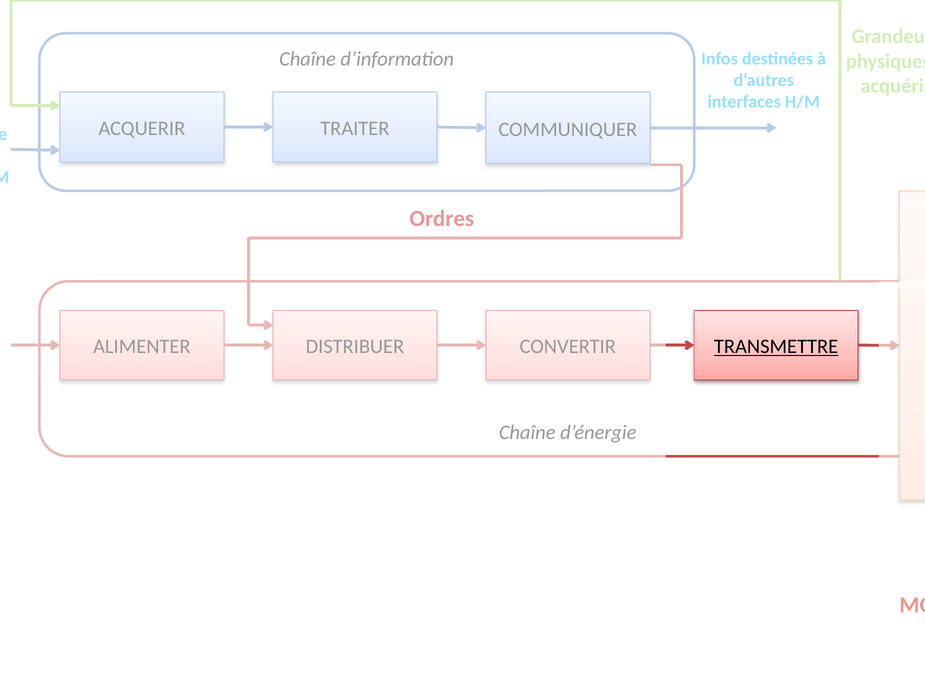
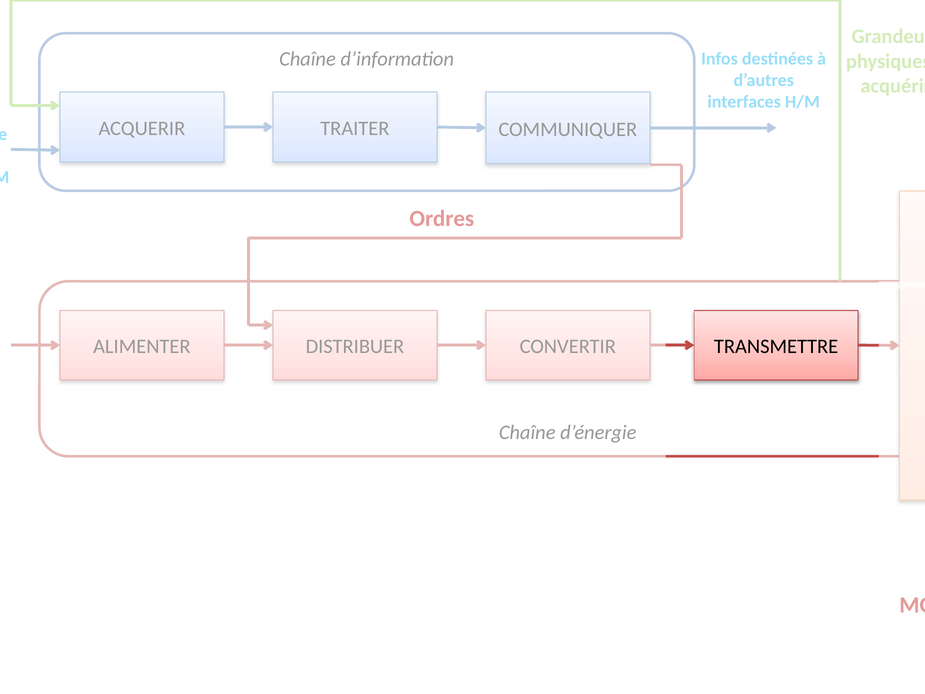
TRANSMETTRE underline: present -> none
